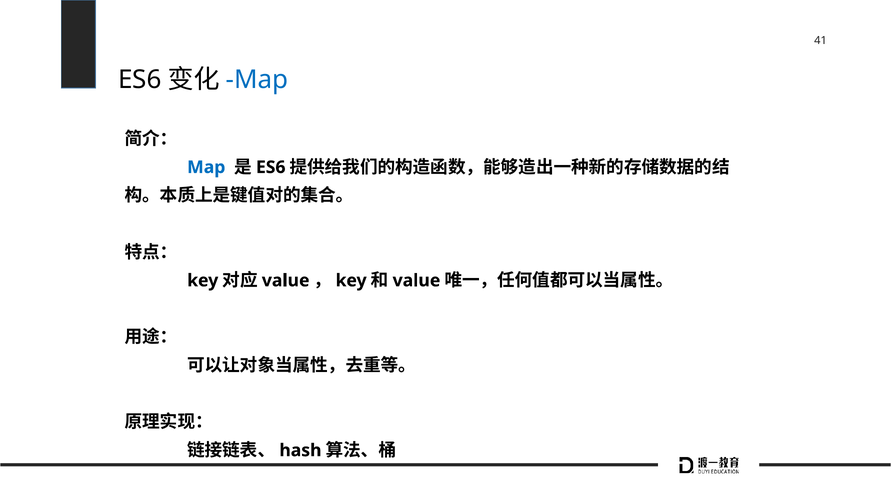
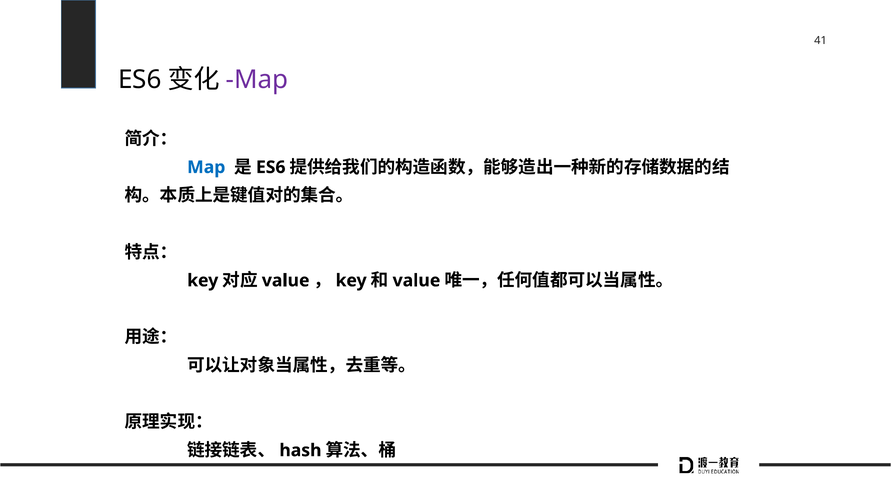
Map at (257, 80) colour: blue -> purple
